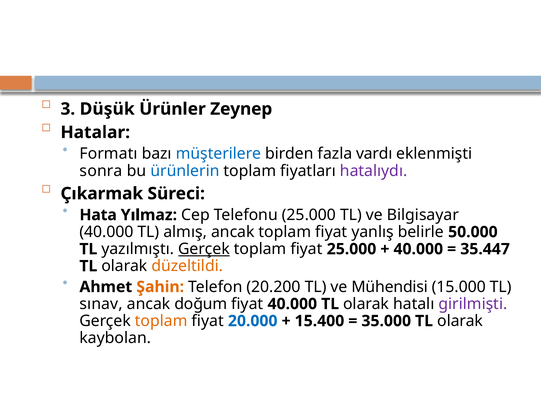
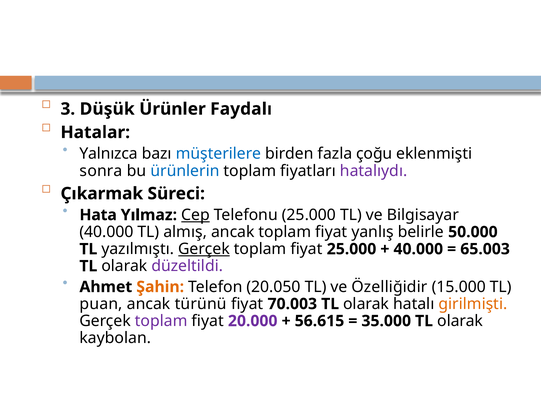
Zeynep: Zeynep -> Faydalı
Formatı: Formatı -> Yalnızca
vardı: vardı -> çoğu
Cep underline: none -> present
35.447: 35.447 -> 65.003
düzeltildi colour: orange -> purple
20.200: 20.200 -> 20.050
Mühendisi: Mühendisi -> Özelliğidir
sınav: sınav -> puan
doğum: doğum -> türünü
fiyat 40.000: 40.000 -> 70.003
girilmişti colour: purple -> orange
toplam at (161, 321) colour: orange -> purple
20.000 colour: blue -> purple
15.400: 15.400 -> 56.615
